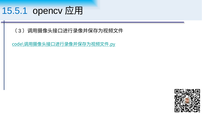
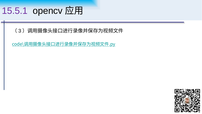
15.5.1 colour: blue -> purple
